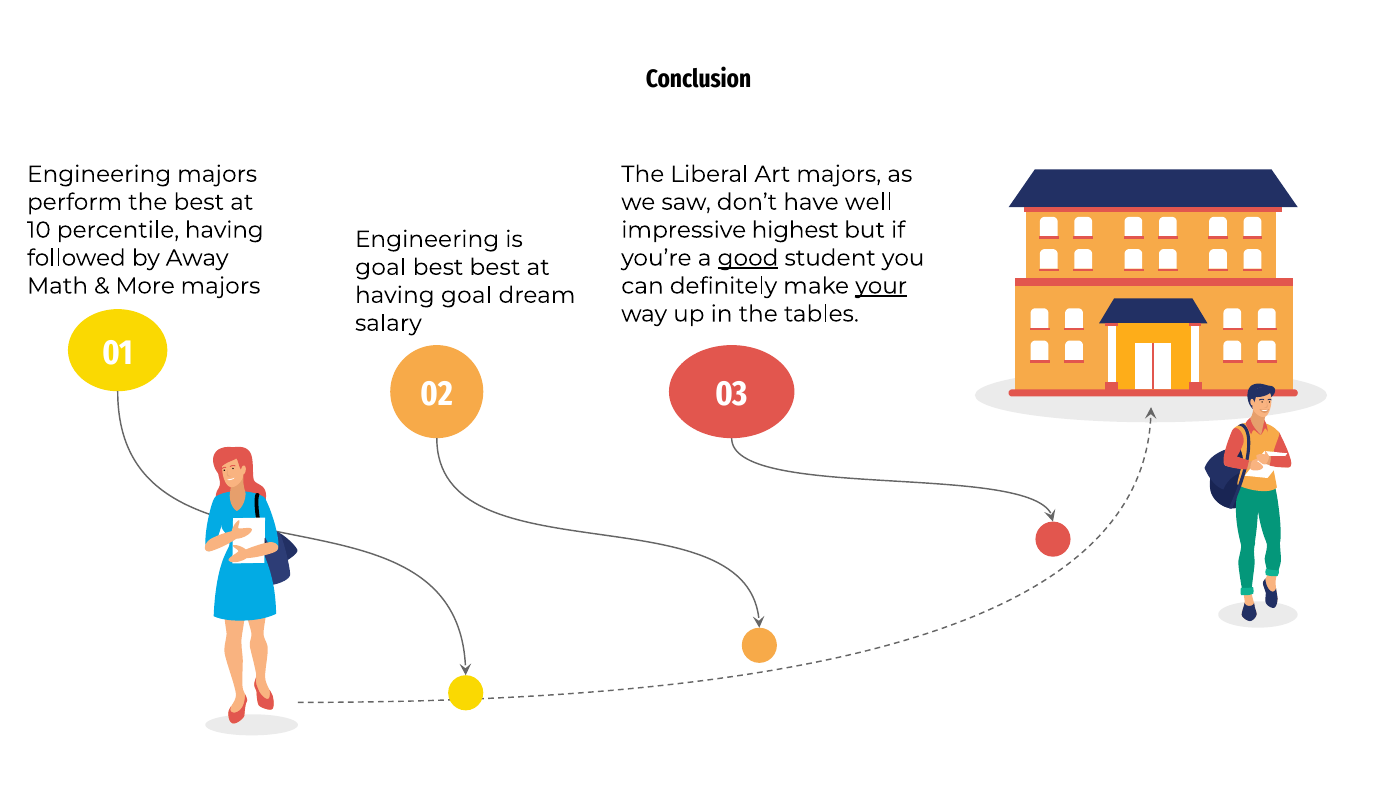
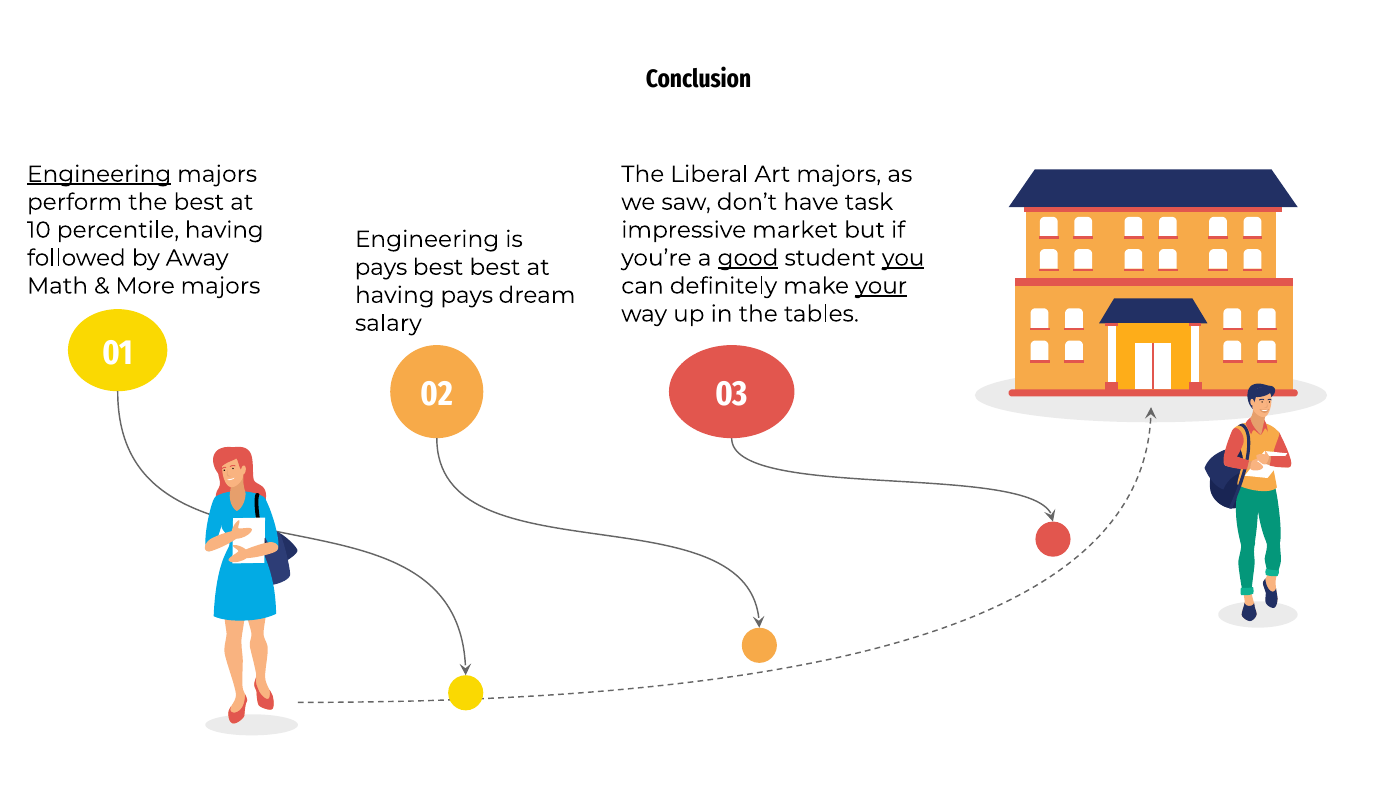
Engineering at (99, 174) underline: none -> present
well: well -> task
highest: highest -> market
you underline: none -> present
goal at (381, 267): goal -> pays
having goal: goal -> pays
